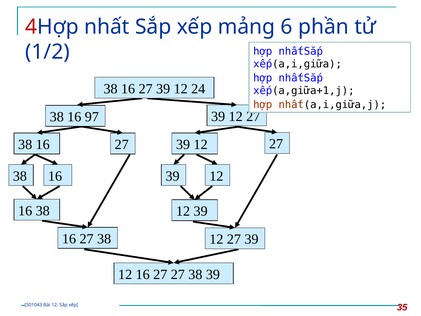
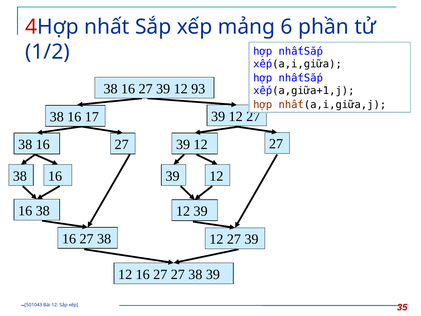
24: 24 -> 93
97: 97 -> 17
